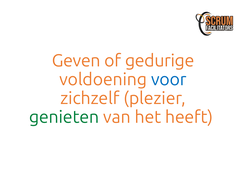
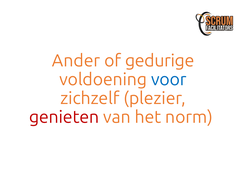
Geven: Geven -> Ander
genieten colour: green -> red
heeft: heeft -> norm
